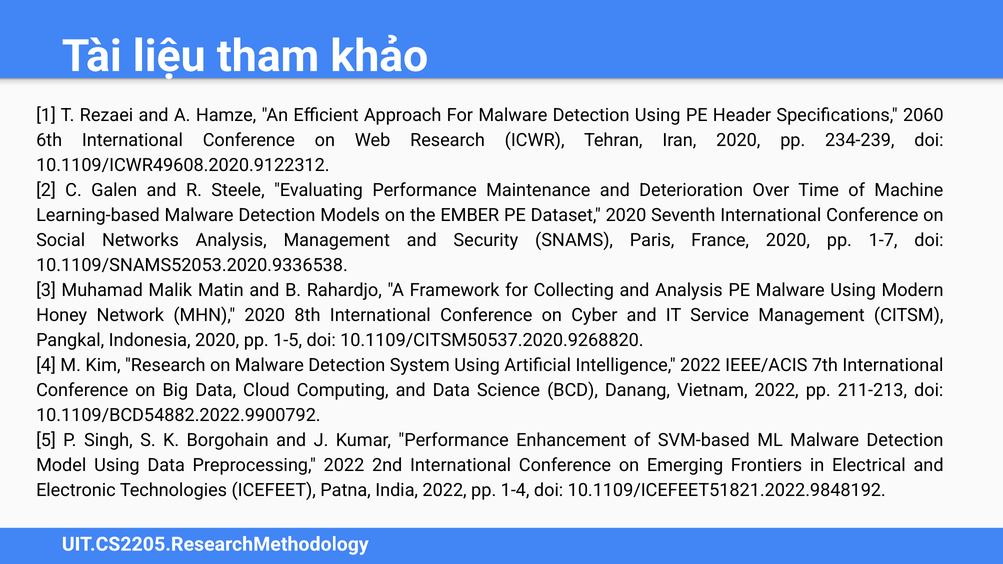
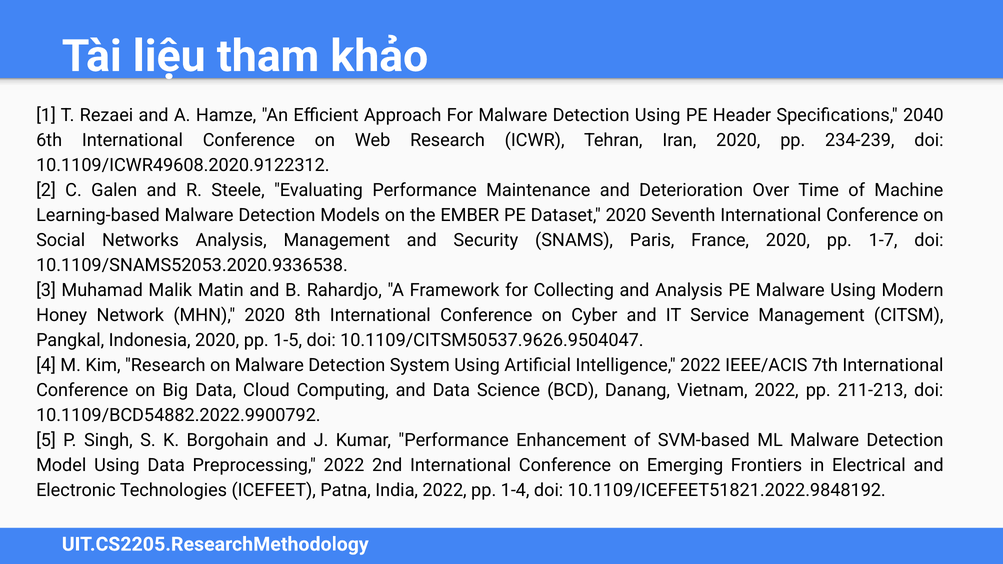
2060: 2060 -> 2040
10.1109/CITSM50537.2020.9268820: 10.1109/CITSM50537.2020.9268820 -> 10.1109/CITSM50537.9626.9504047
